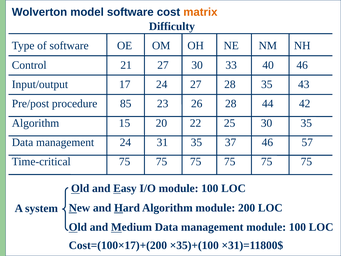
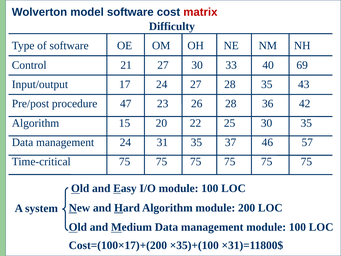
matrix colour: orange -> red
40 46: 46 -> 69
85: 85 -> 47
44: 44 -> 36
